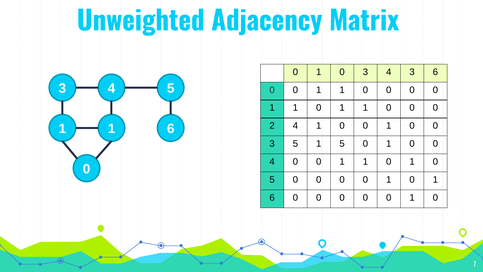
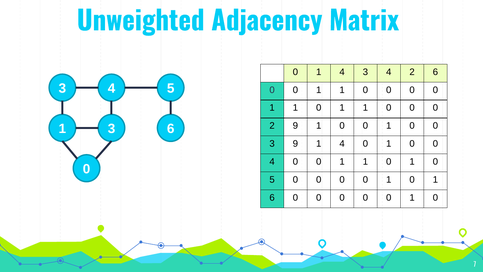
0 at (342, 72): 0 -> 4
4 3: 3 -> 2
2 4: 4 -> 9
1 at (112, 129): 1 -> 3
3 5: 5 -> 9
5 at (342, 144): 5 -> 4
